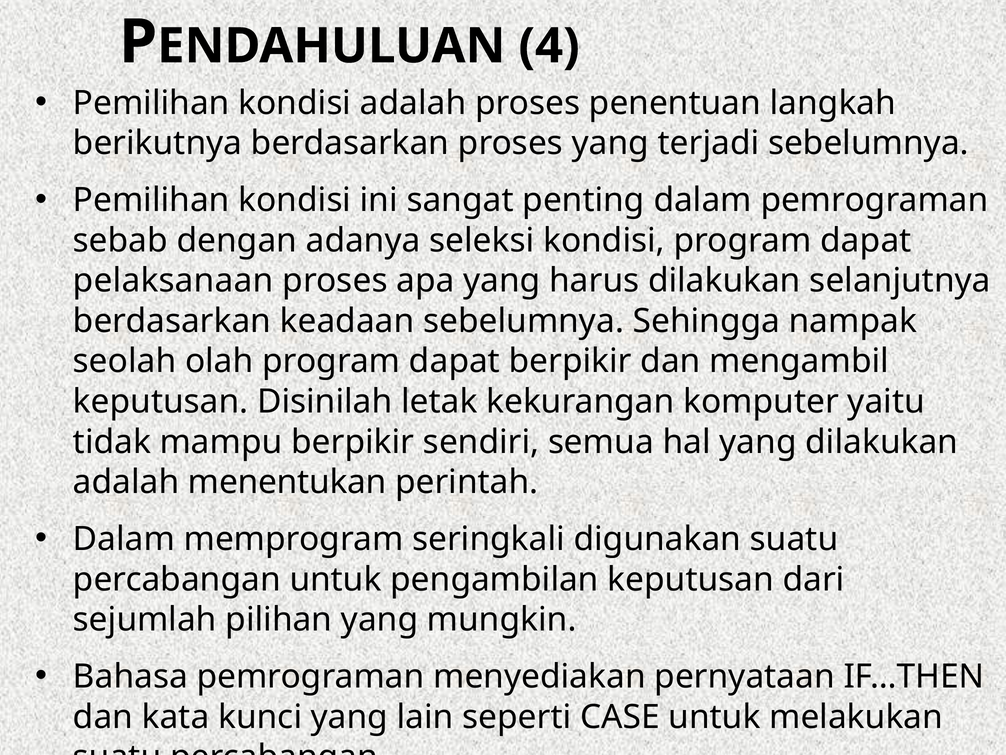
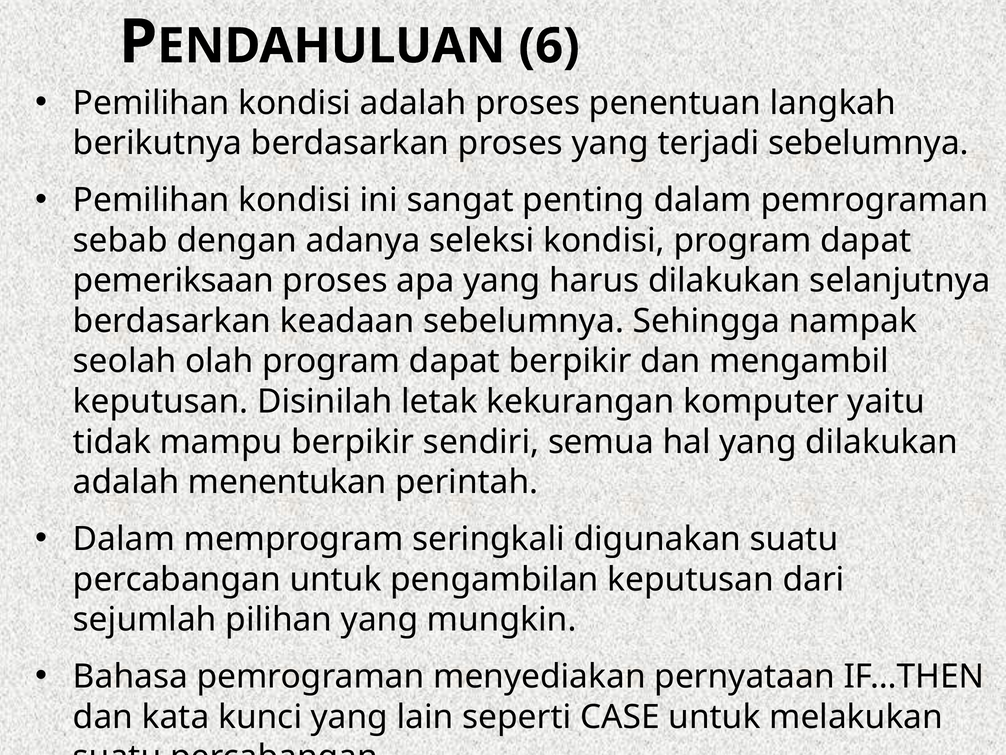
4: 4 -> 6
pelaksanaan: pelaksanaan -> pemeriksaan
